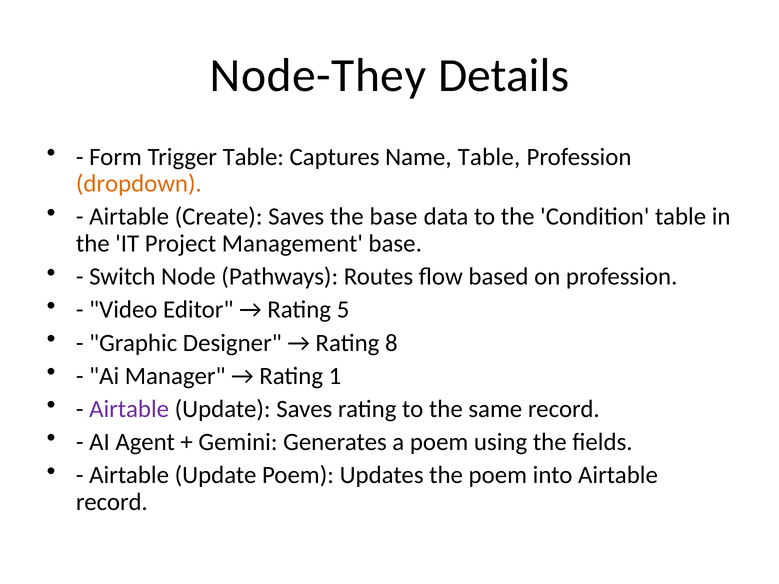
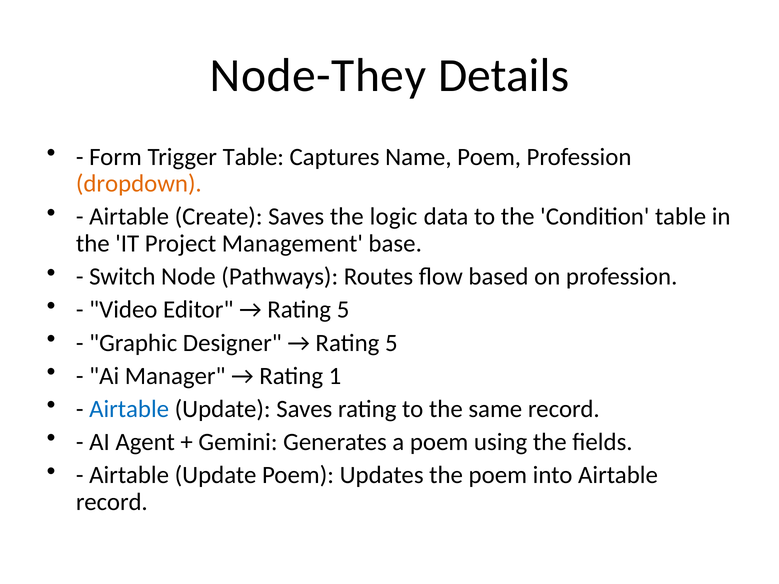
Name Table: Table -> Poem
the base: base -> logic
8 at (391, 343): 8 -> 5
Airtable at (129, 409) colour: purple -> blue
